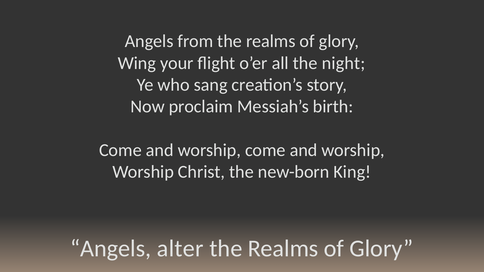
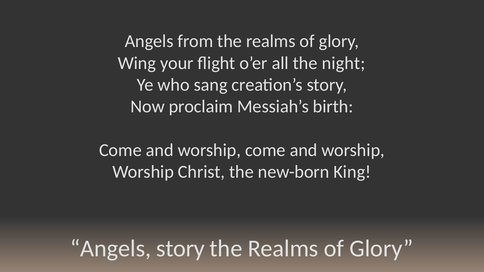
Angels alter: alter -> story
